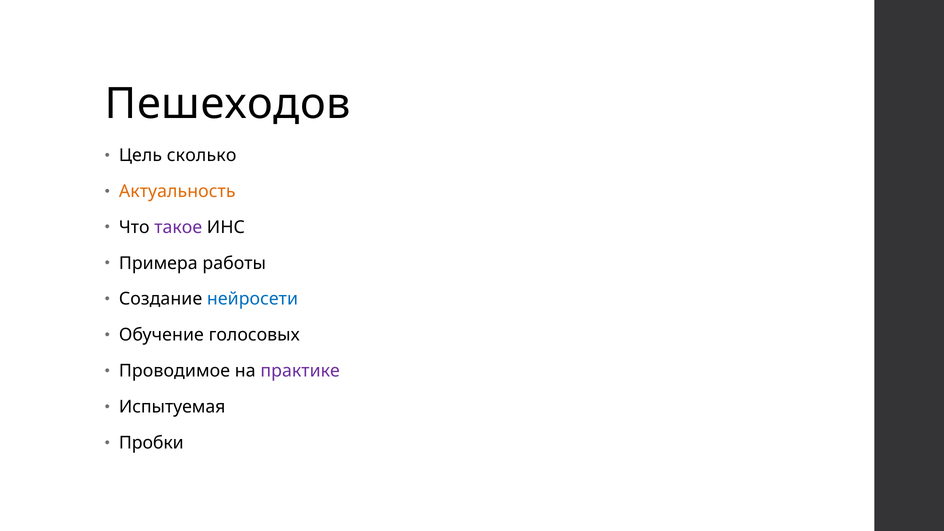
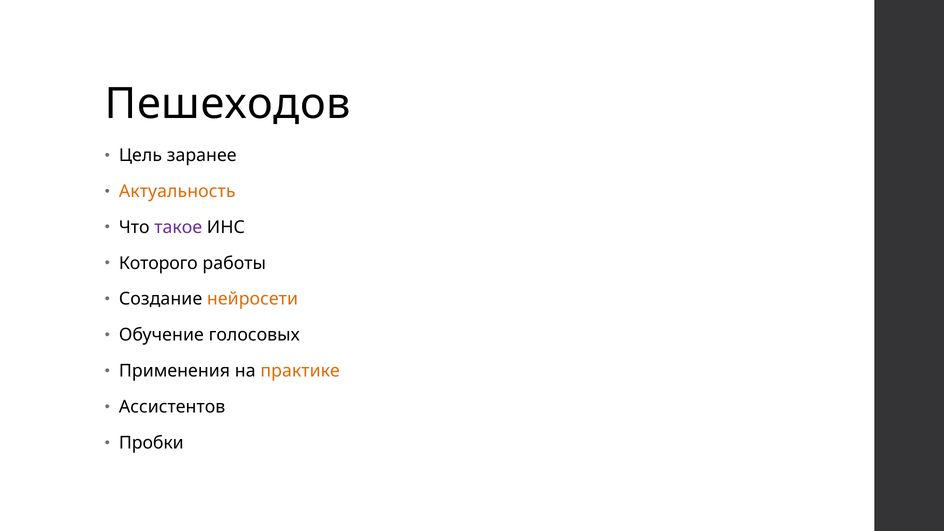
сколько: сколько -> заранее
Примера: Примера -> Которого
нейросети colour: blue -> orange
Проводимое: Проводимое -> Применения
практике colour: purple -> orange
Испытуемая: Испытуемая -> Ассистентов
